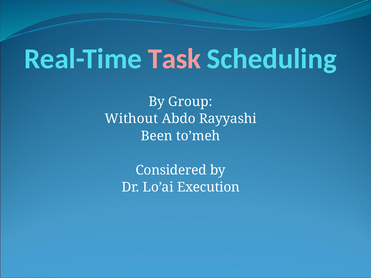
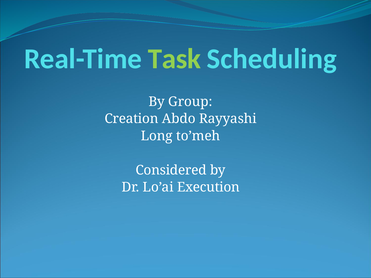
Task colour: pink -> light green
Without: Without -> Creation
Been: Been -> Long
